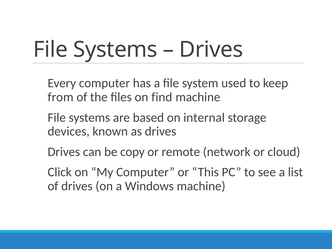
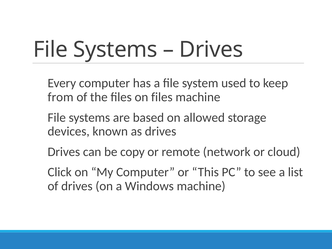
on find: find -> files
internal: internal -> allowed
